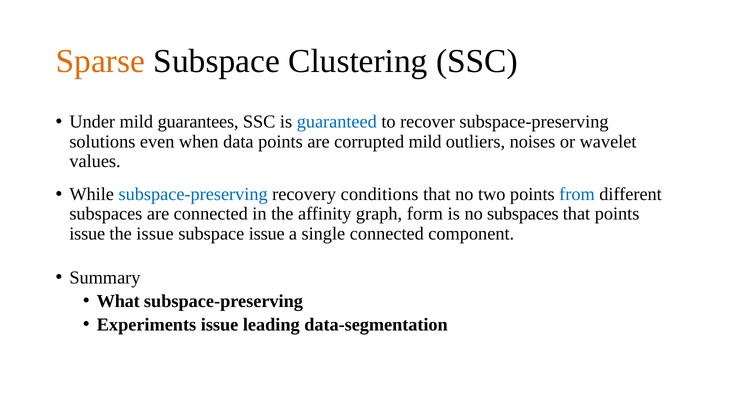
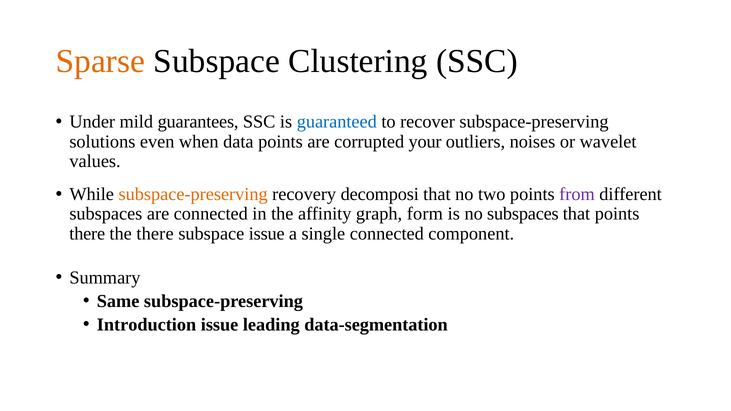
corrupted mild: mild -> your
subspace-preserving at (193, 194) colour: blue -> orange
conditions: conditions -> decomposi
from colour: blue -> purple
issue at (87, 234): issue -> there
the issue: issue -> there
What: What -> Same
Experiments: Experiments -> Introduction
